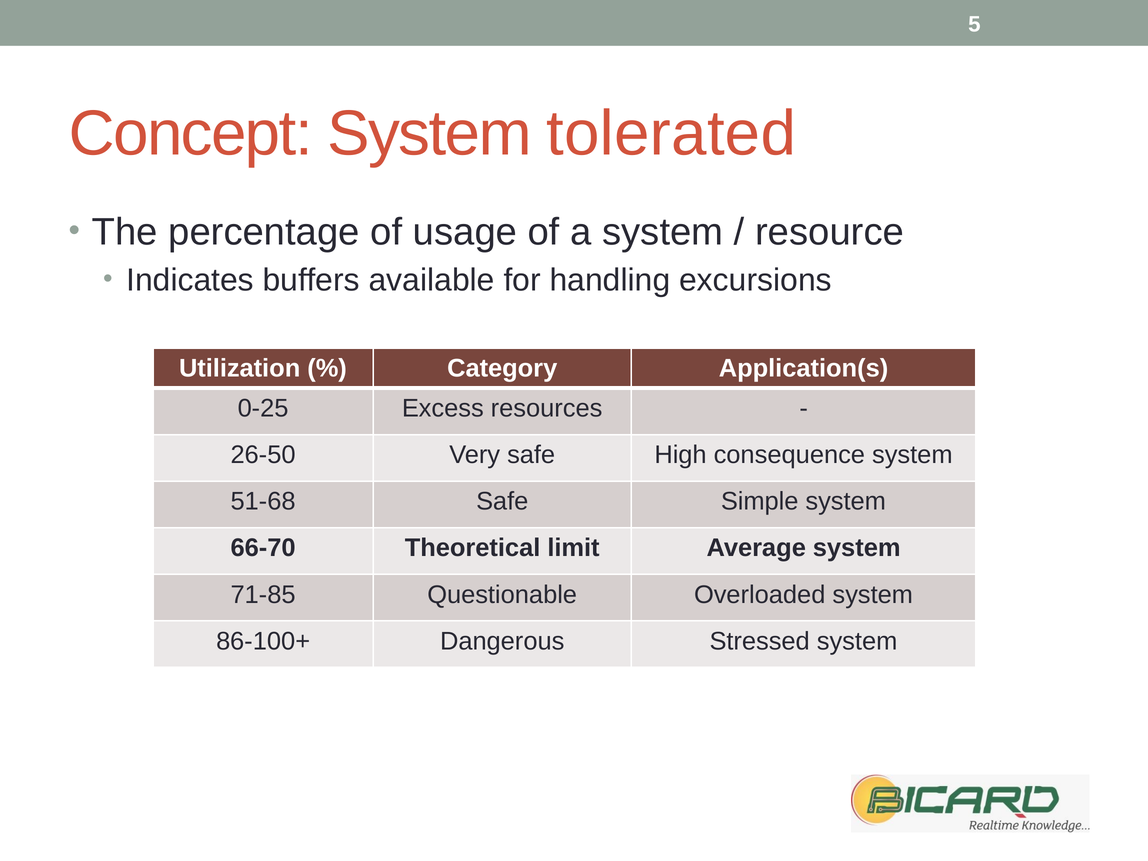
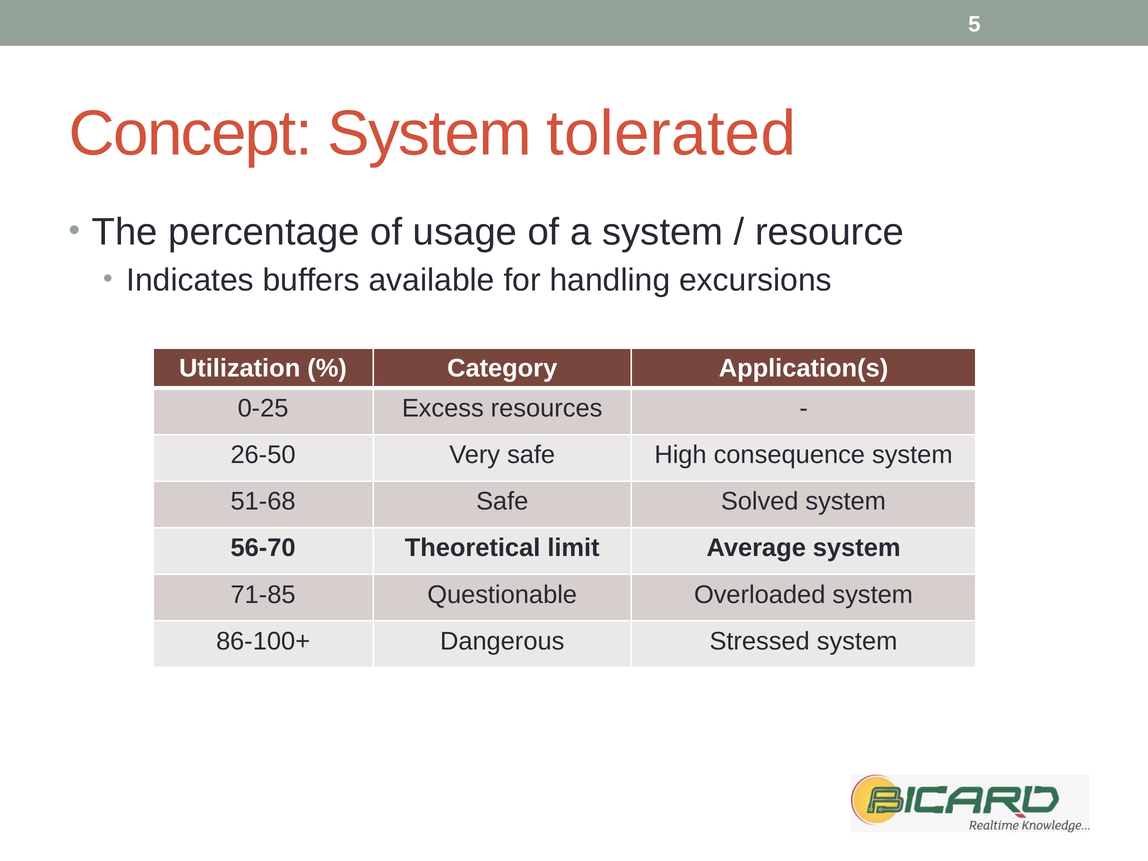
Simple: Simple -> Solved
66-70: 66-70 -> 56-70
